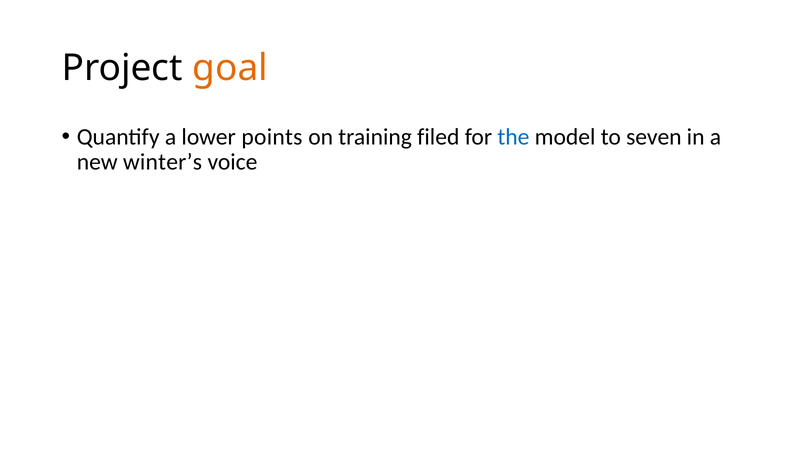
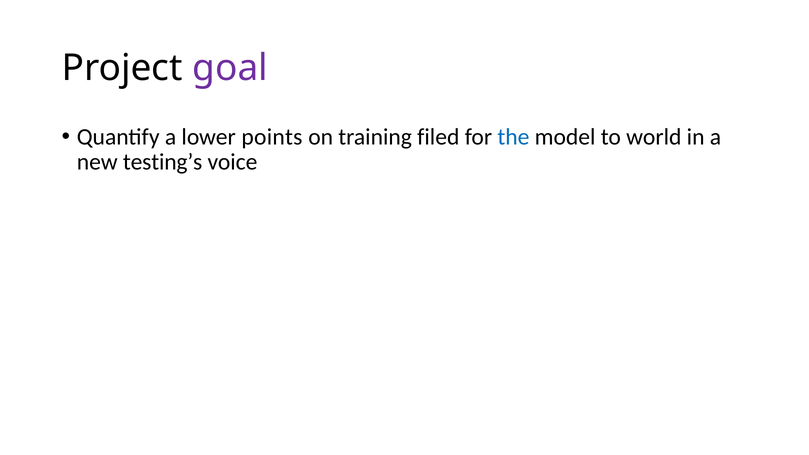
goal colour: orange -> purple
seven: seven -> world
winter’s: winter’s -> testing’s
